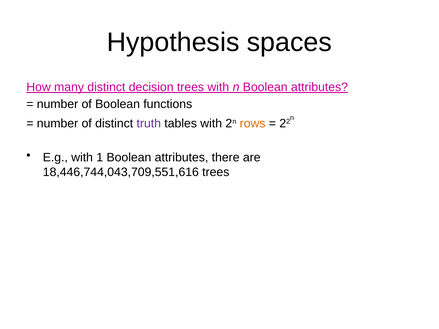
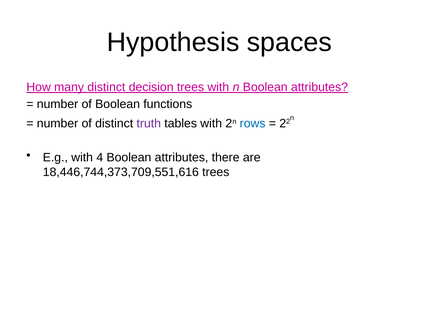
rows colour: orange -> blue
1: 1 -> 4
18,446,744,043,709,551,616: 18,446,744,043,709,551,616 -> 18,446,744,373,709,551,616
